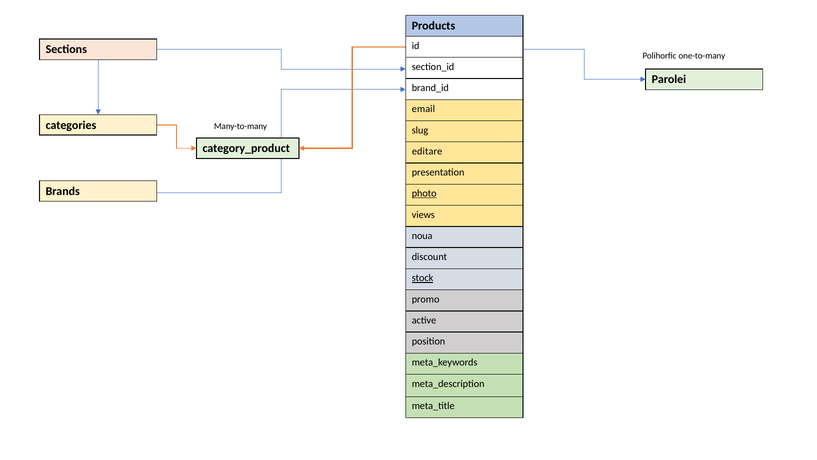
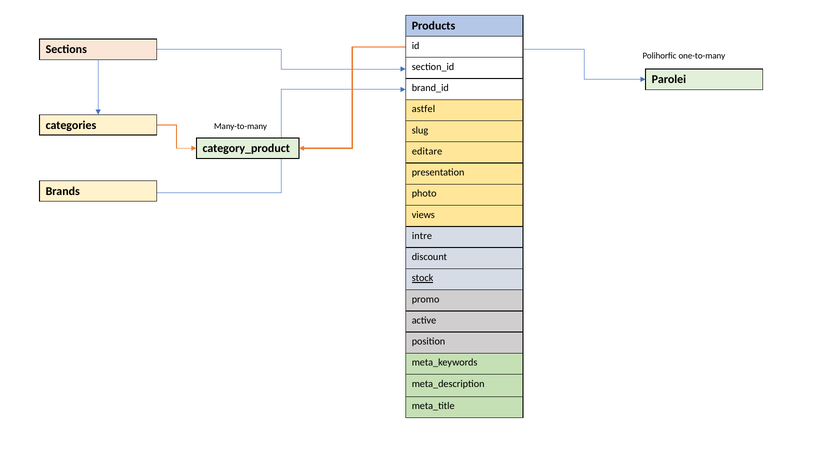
email: email -> astfel
photo underline: present -> none
noua: noua -> intre
